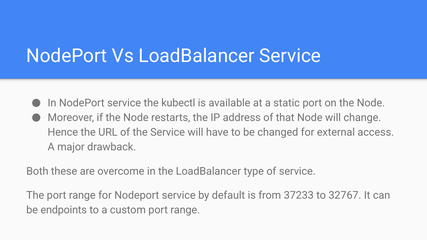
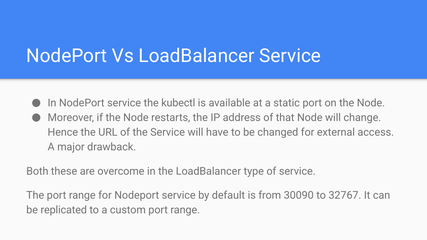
37233: 37233 -> 30090
endpoints: endpoints -> replicated
